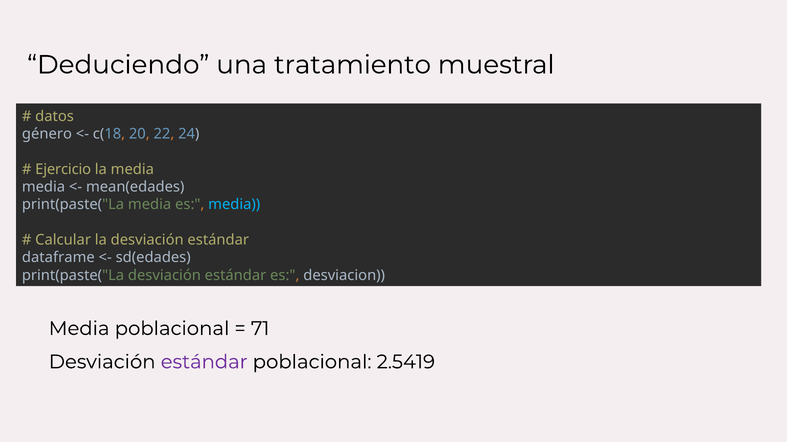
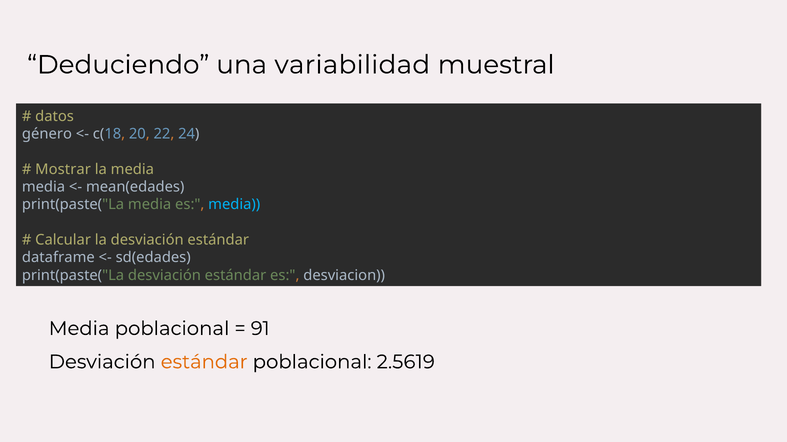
tratamiento: tratamiento -> variabilidad
Ejercicio: Ejercicio -> Mostrar
71: 71 -> 91
estándar at (204, 362) colour: purple -> orange
2.5419: 2.5419 -> 2.5619
